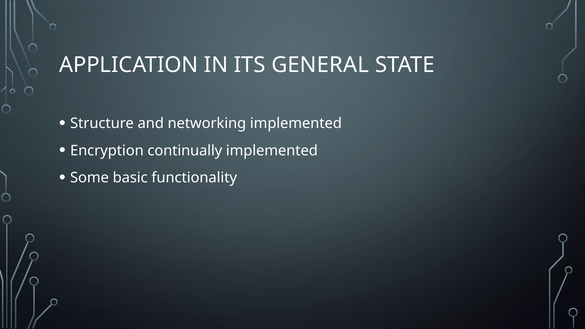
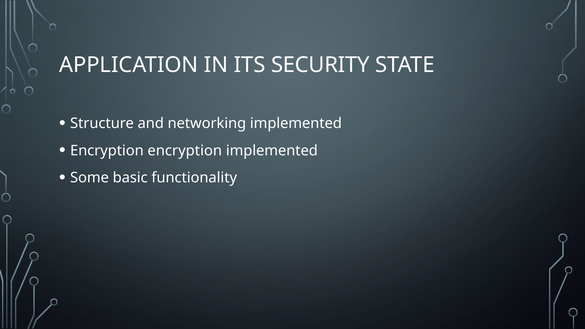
GENERAL: GENERAL -> SECURITY
Encryption continually: continually -> encryption
